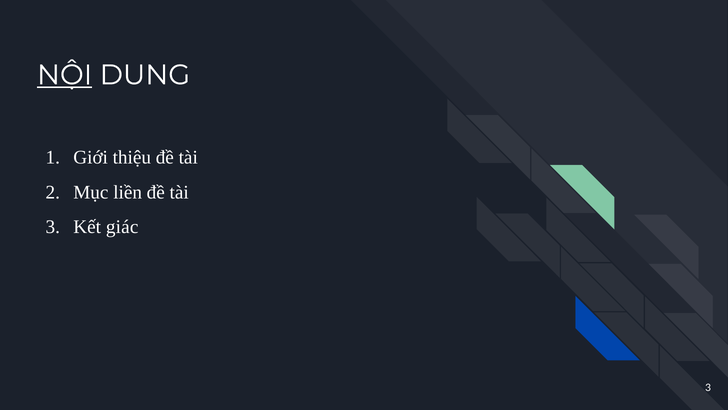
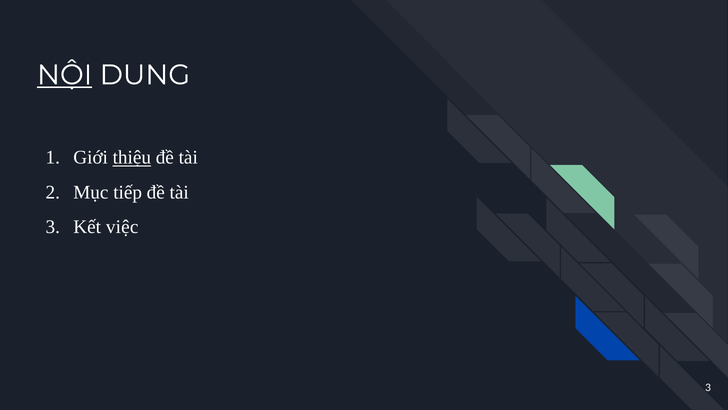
thiệu underline: none -> present
liền: liền -> tiếp
giác: giác -> việc
